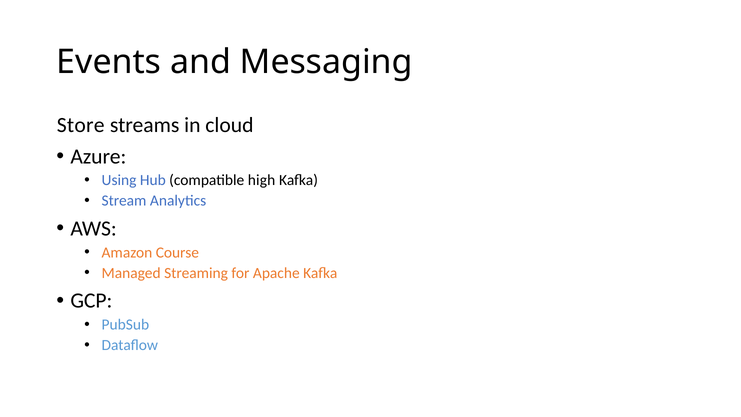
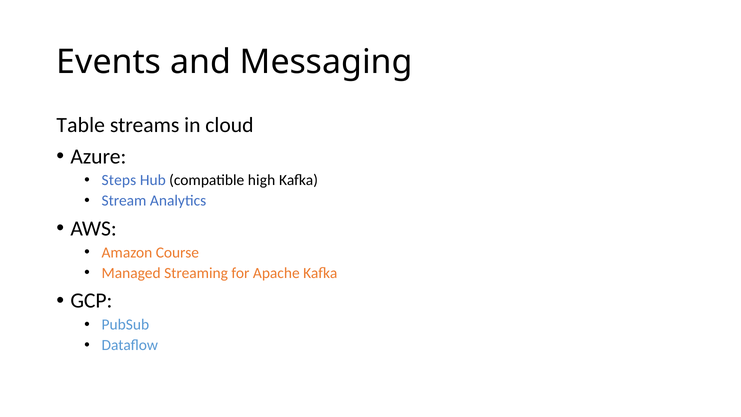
Store: Store -> Table
Using: Using -> Steps
